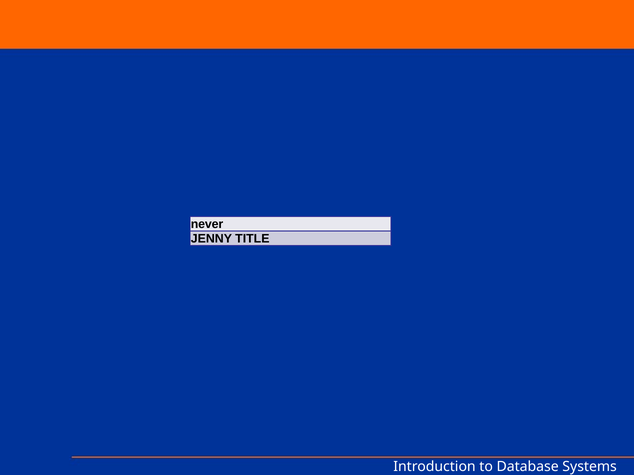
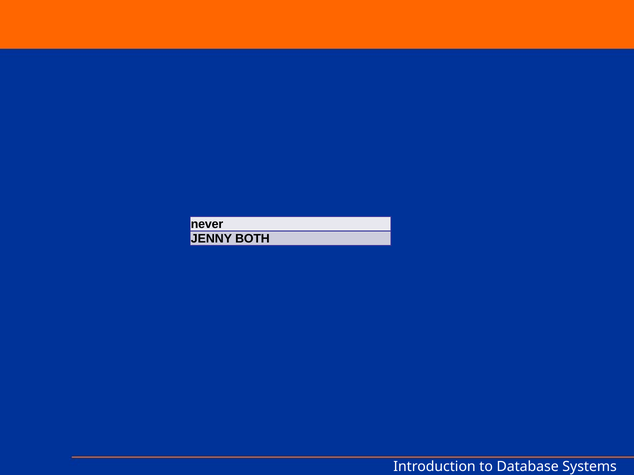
TITLE: TITLE -> BOTH
